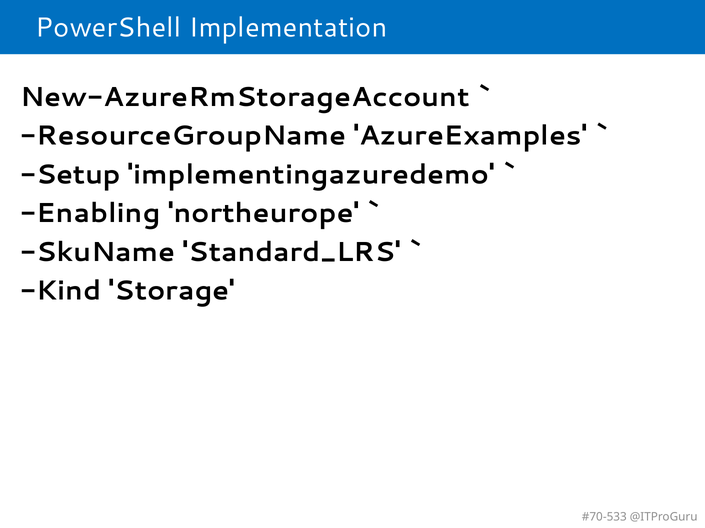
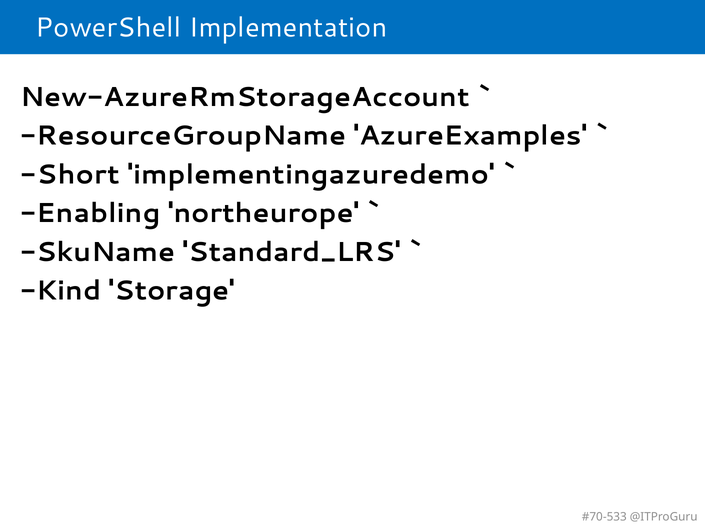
Setup: Setup -> Short
